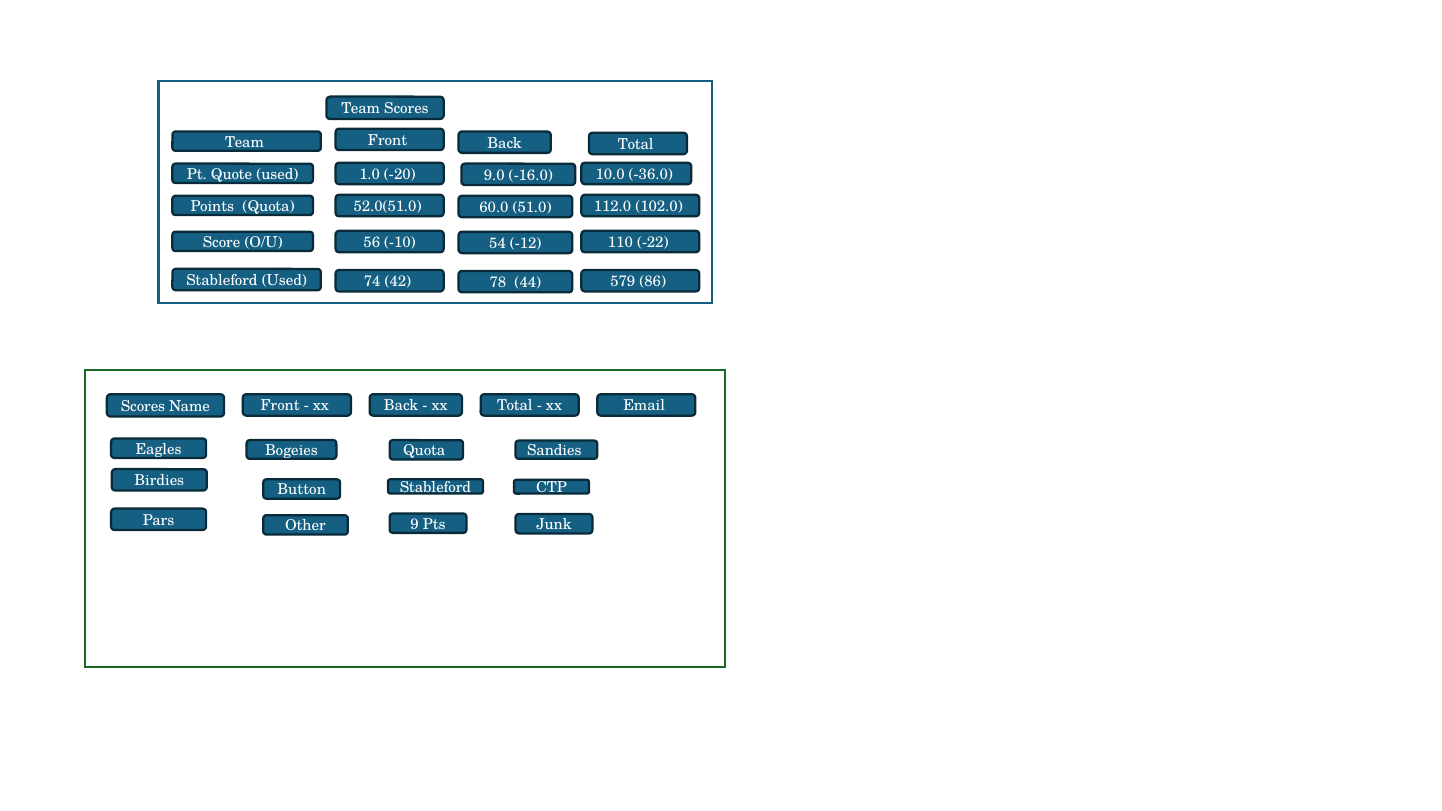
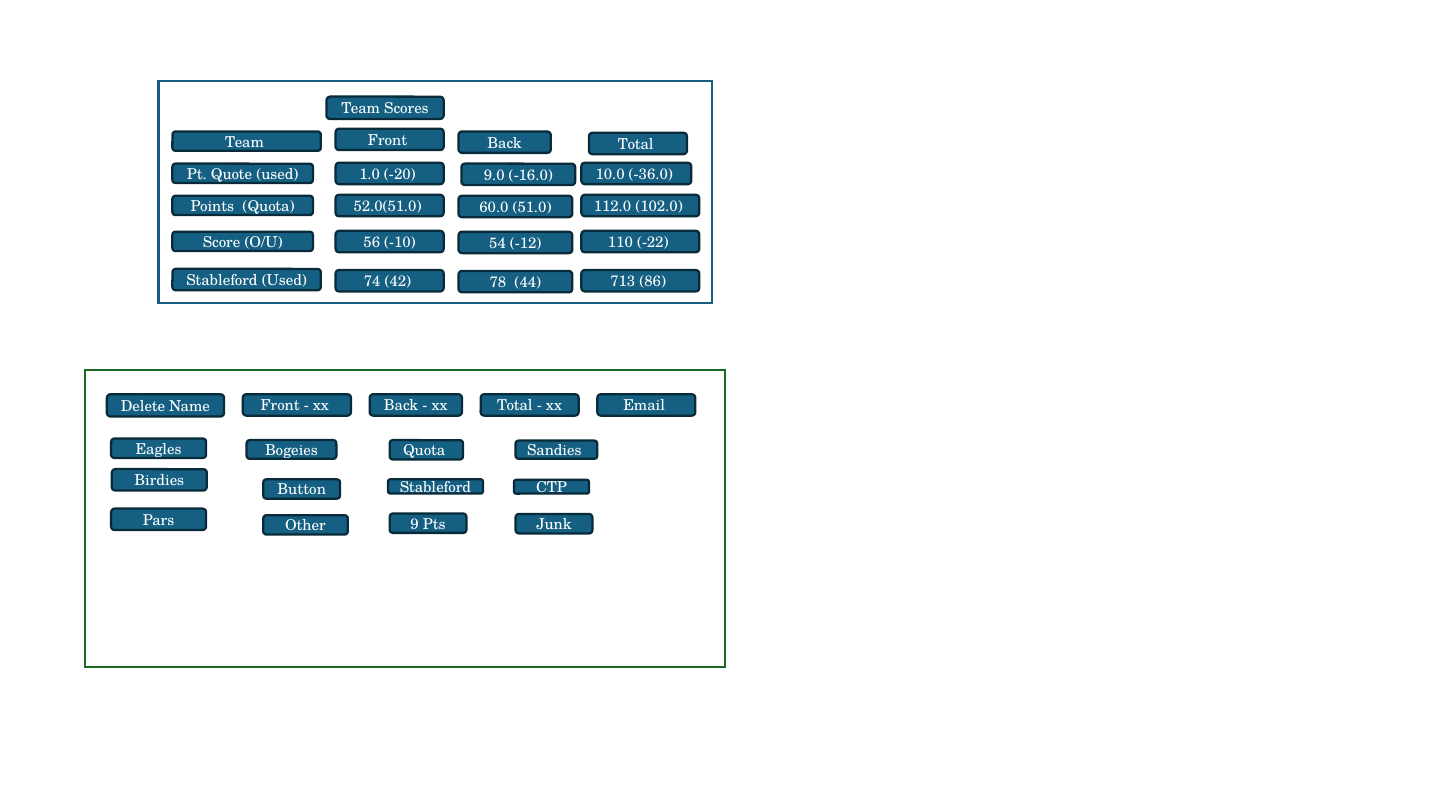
579: 579 -> 713
Scores at (143, 406): Scores -> Delete
